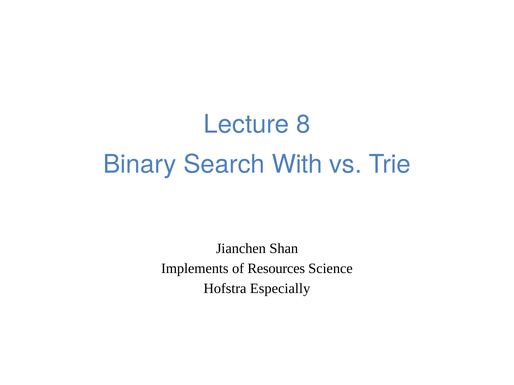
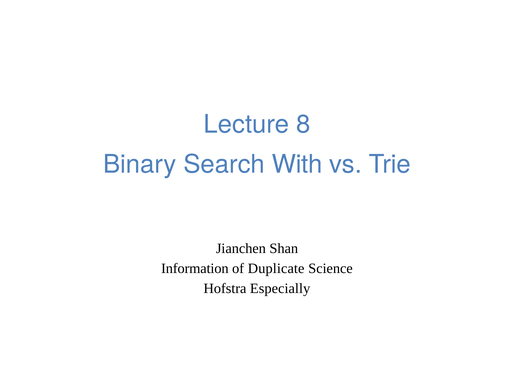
Implements: Implements -> Information
Resources: Resources -> Duplicate
